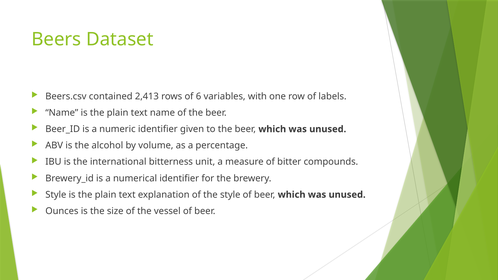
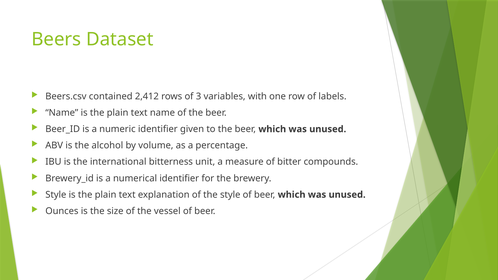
2,413: 2,413 -> 2,412
6: 6 -> 3
